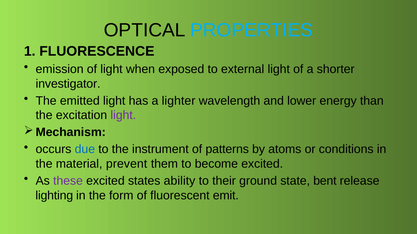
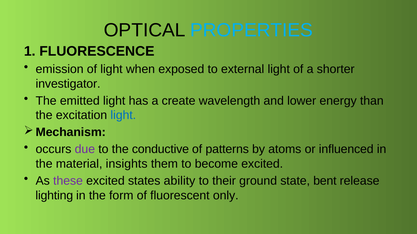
lighter: lighter -> create
light at (123, 116) colour: purple -> blue
due colour: blue -> purple
instrument: instrument -> conductive
conditions: conditions -> influenced
prevent: prevent -> insights
emit: emit -> only
